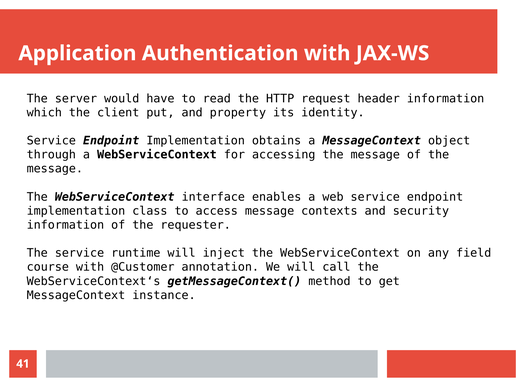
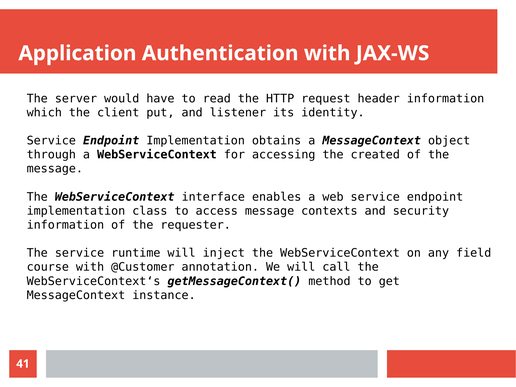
property: property -> listener
accessing the message: message -> created
